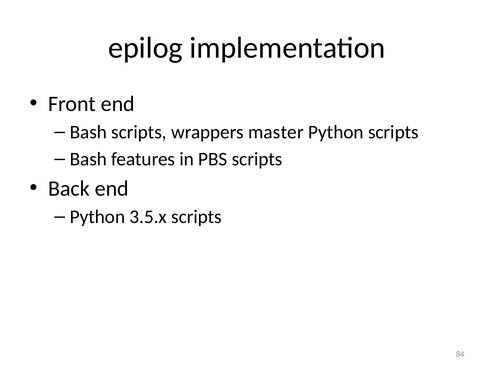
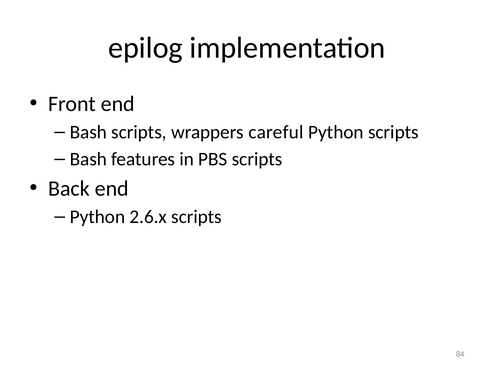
master: master -> careful
3.5.x: 3.5.x -> 2.6.x
